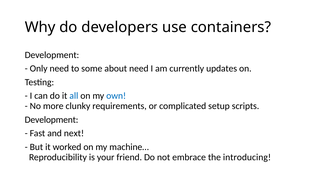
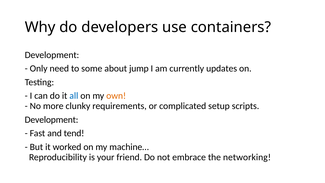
about need: need -> jump
own colour: blue -> orange
next: next -> tend
introducing: introducing -> networking
